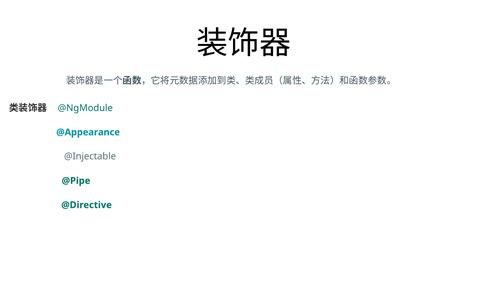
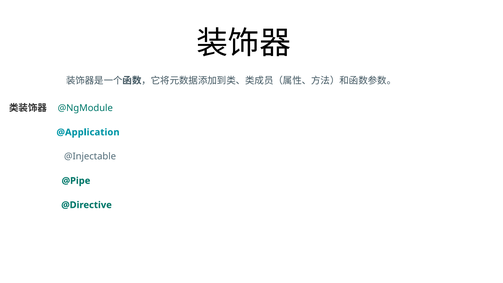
@Appearance: @Appearance -> @Application
